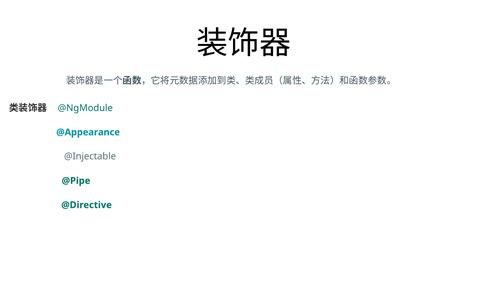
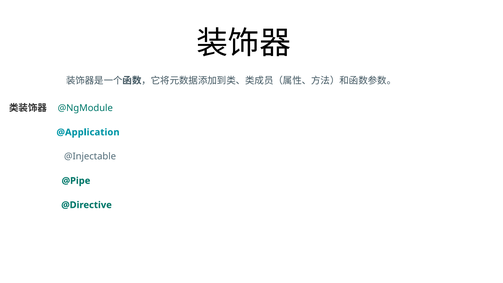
@Appearance: @Appearance -> @Application
